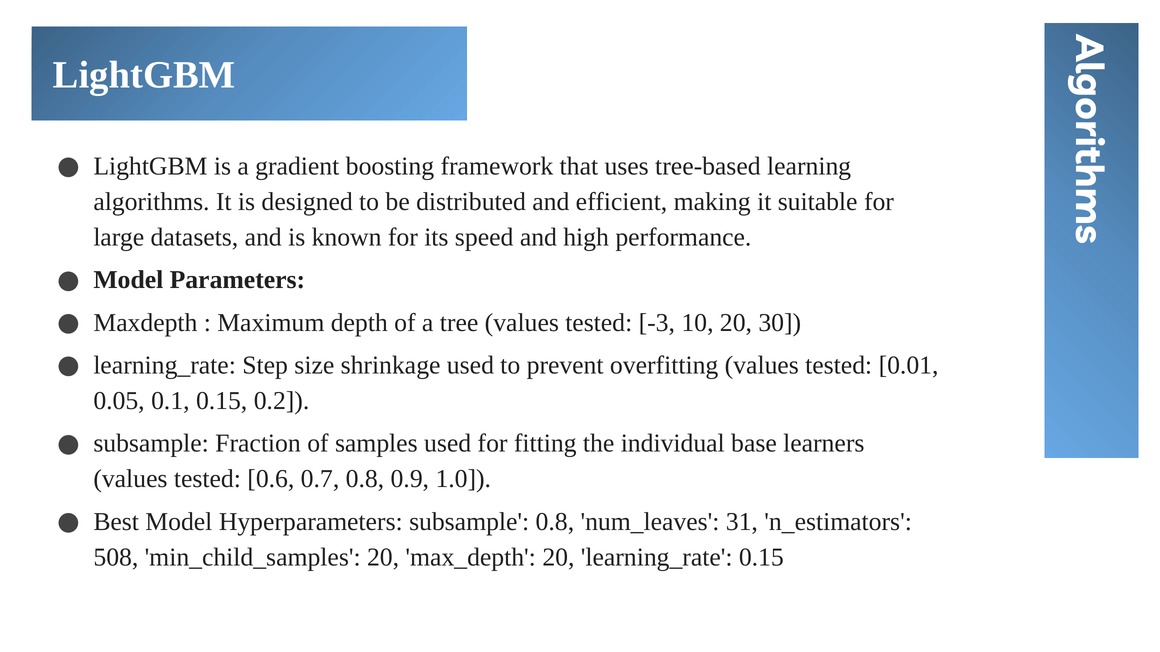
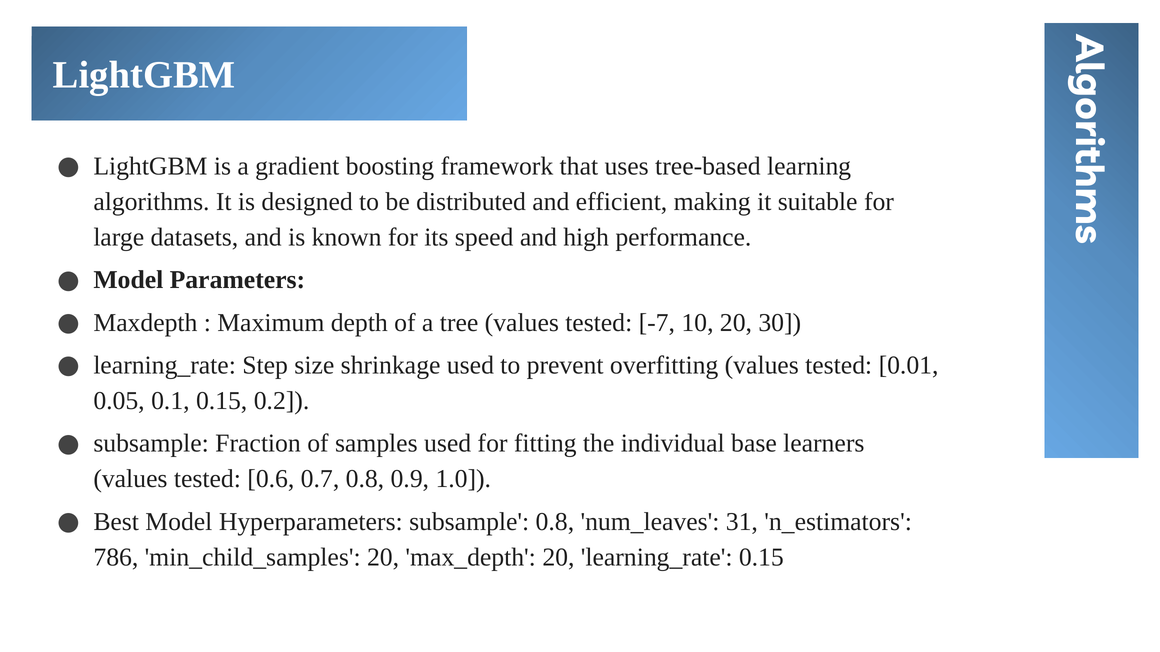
-3: -3 -> -7
508: 508 -> 786
